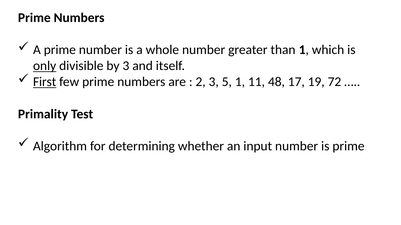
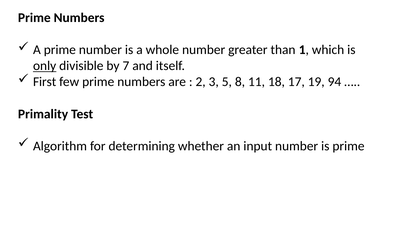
by 3: 3 -> 7
First underline: present -> none
5 1: 1 -> 8
48: 48 -> 18
72: 72 -> 94
